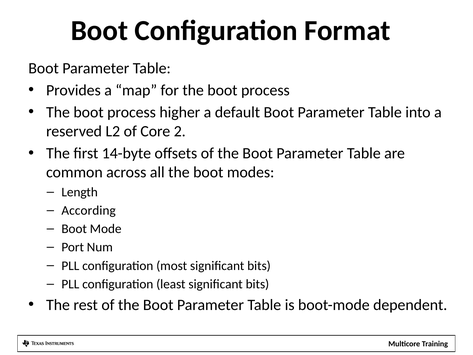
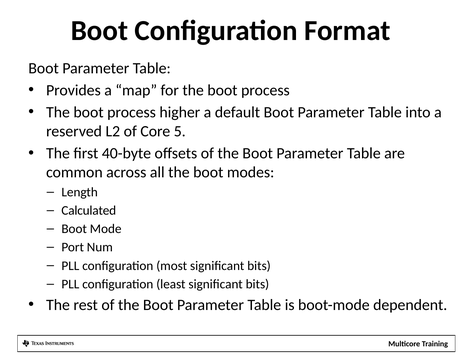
2: 2 -> 5
14-byte: 14-byte -> 40-byte
According: According -> Calculated
